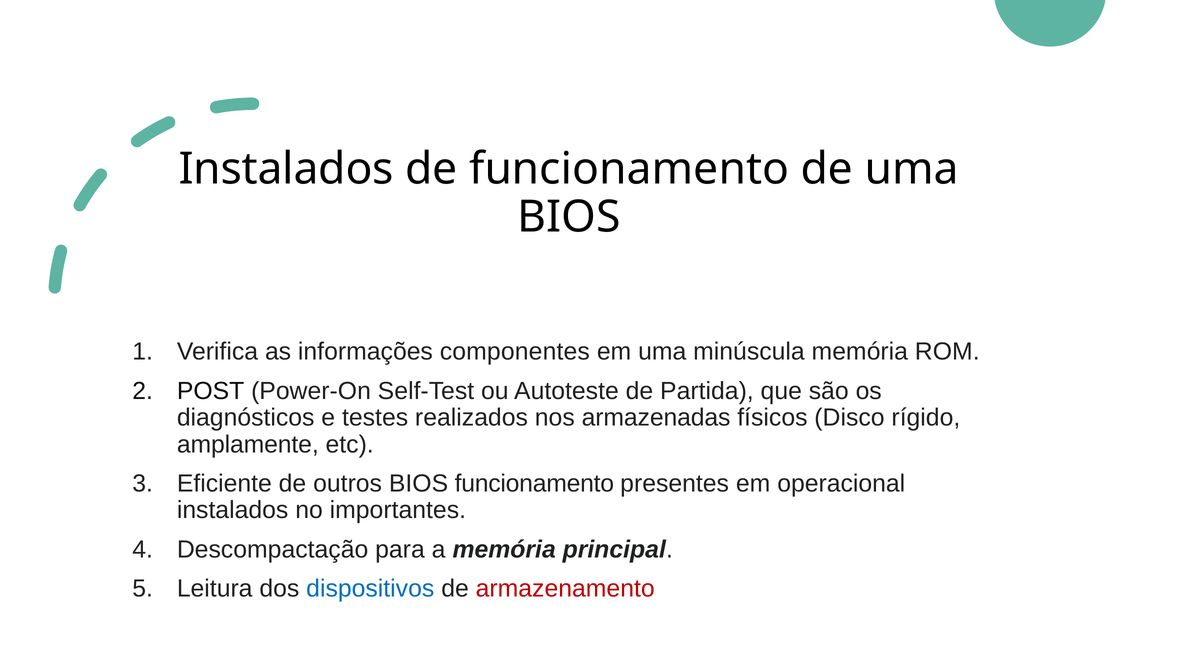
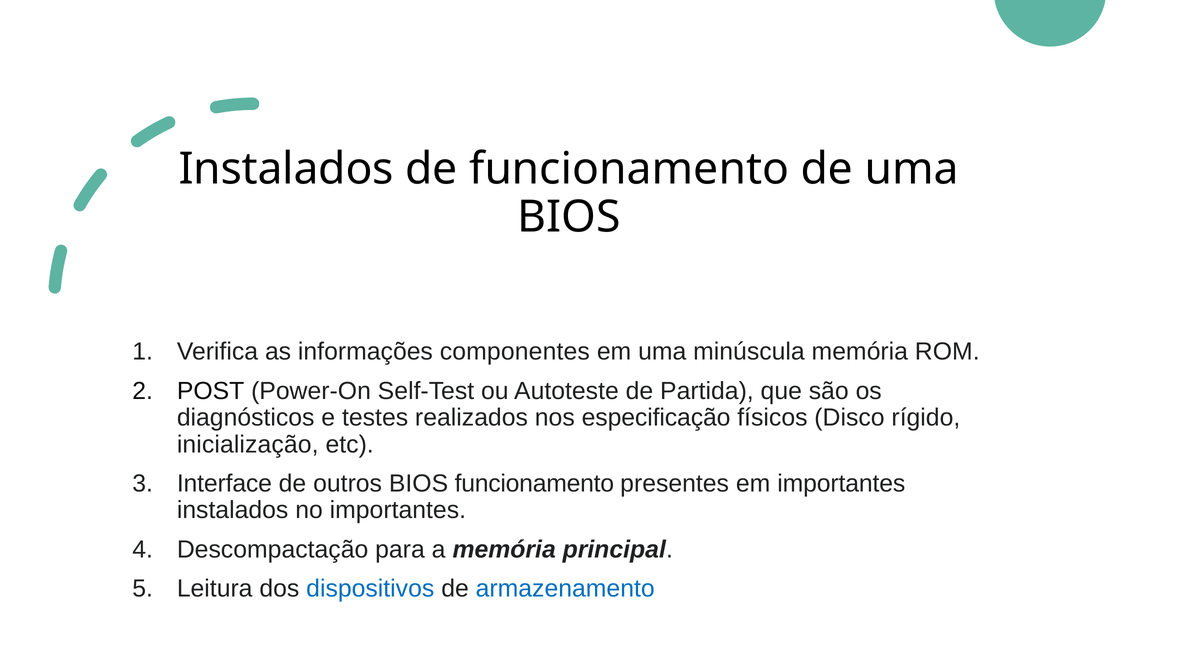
armazenadas: armazenadas -> especificação
amplamente: amplamente -> inicialização
Eficiente: Eficiente -> Interface
em operacional: operacional -> importantes
armazenamento colour: red -> blue
